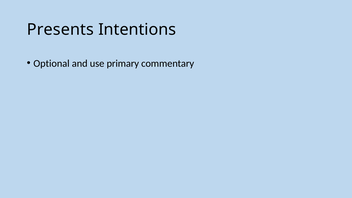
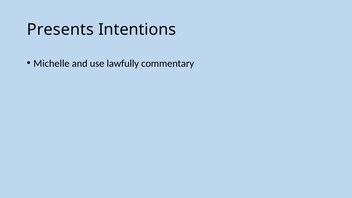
Optional: Optional -> Michelle
primary: primary -> lawfully
